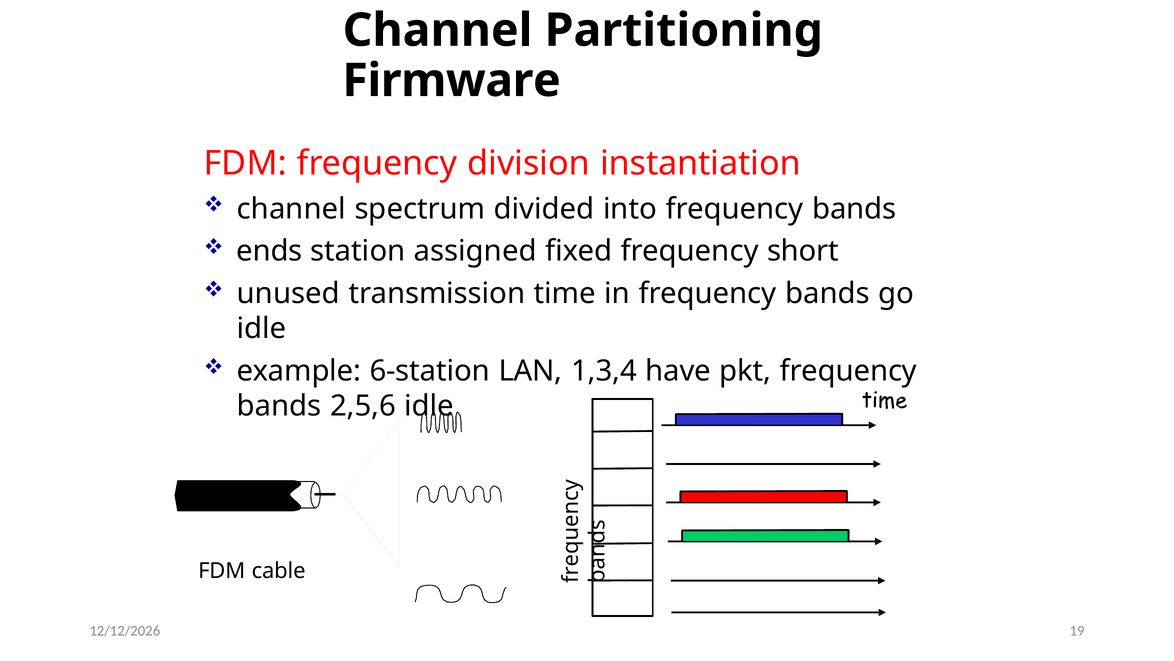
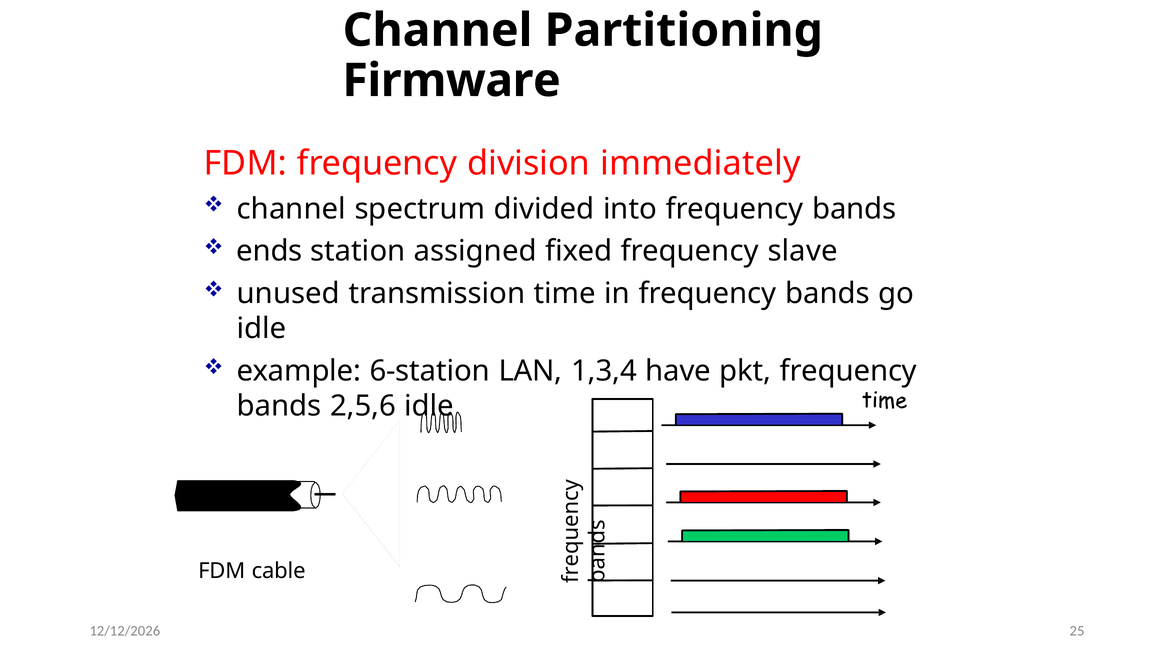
instantiation: instantiation -> immediately
short: short -> slave
19: 19 -> 25
